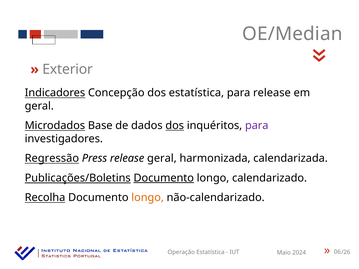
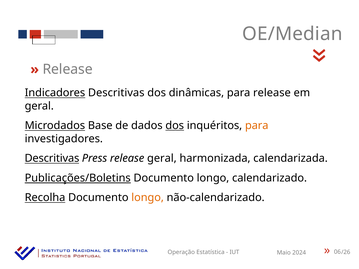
Exterior at (68, 69): Exterior -> Release
Indicadores Concepção: Concepção -> Descritivas
dos estatística: estatística -> dinâmicas
para at (257, 126) colour: purple -> orange
Regressão at (52, 158): Regressão -> Descritivas
Documento at (164, 178) underline: present -> none
